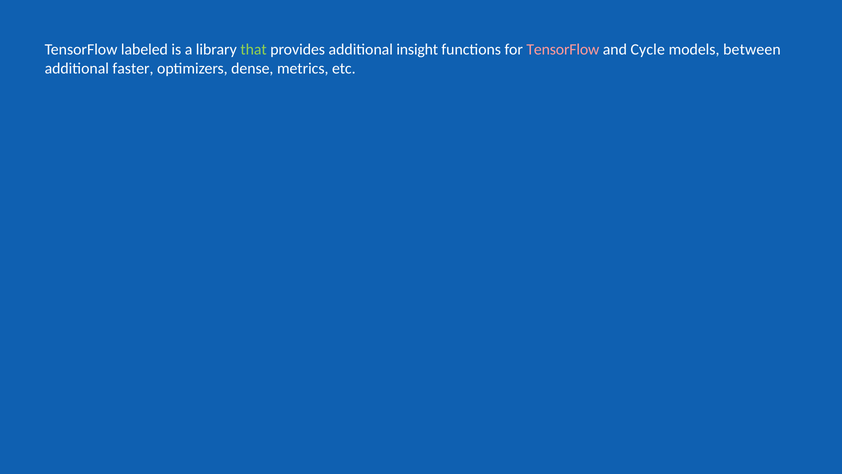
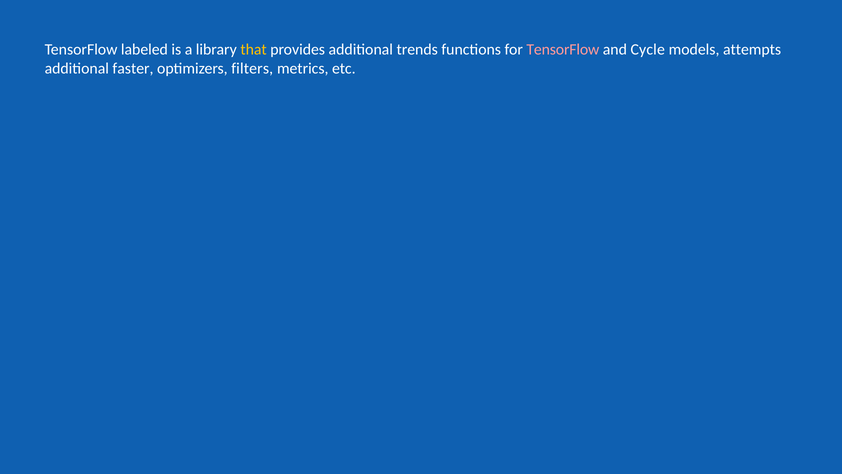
that colour: light green -> yellow
insight: insight -> trends
between: between -> attempts
dense: dense -> filters
